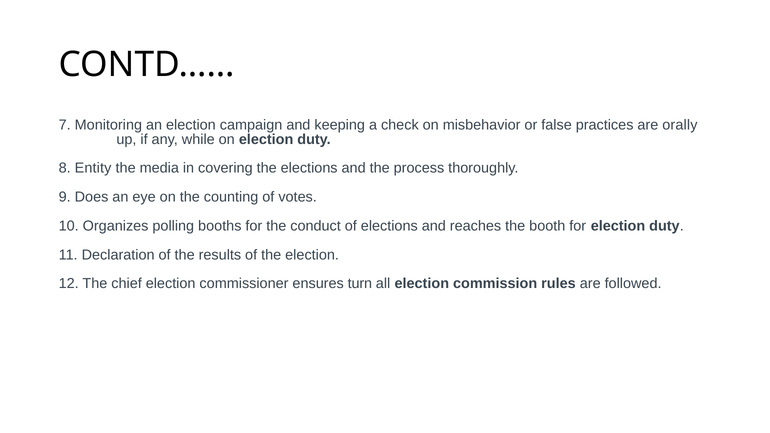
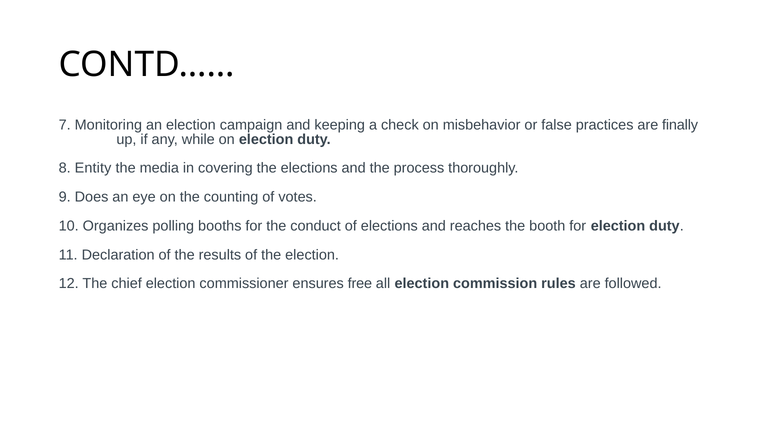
orally: orally -> finally
turn: turn -> free
